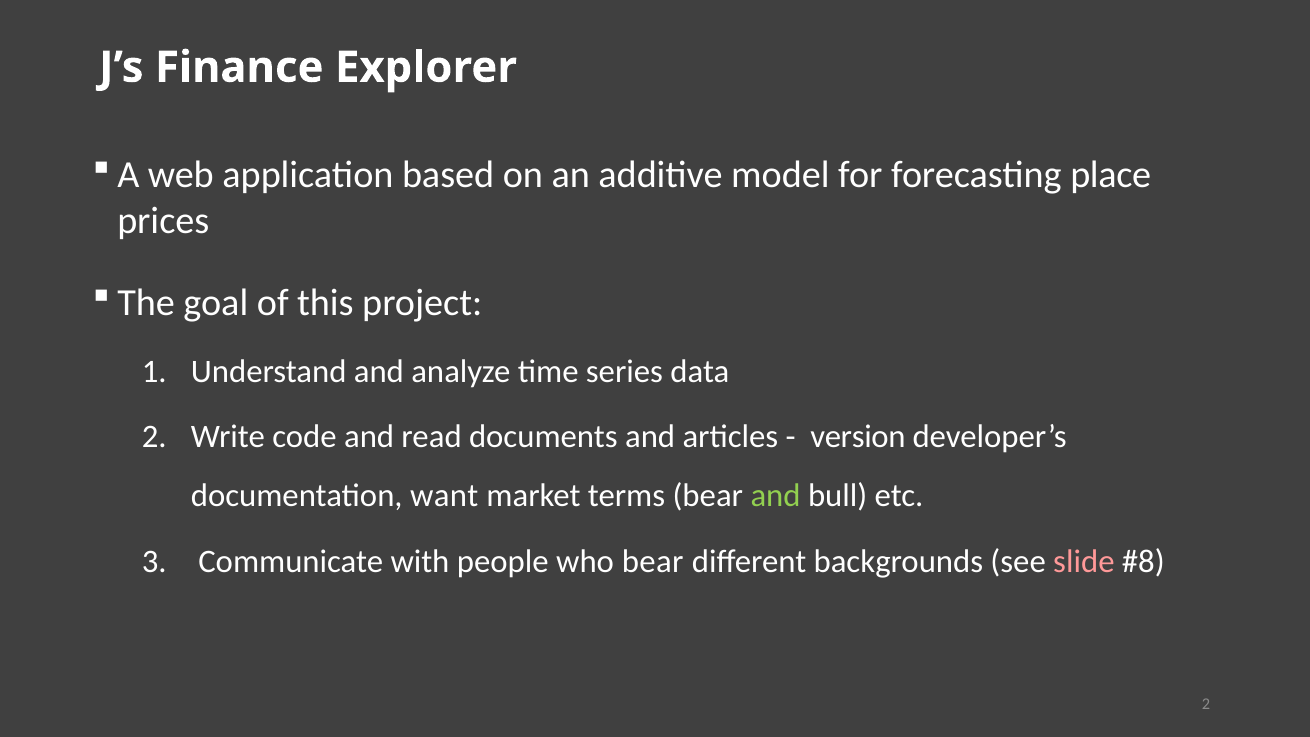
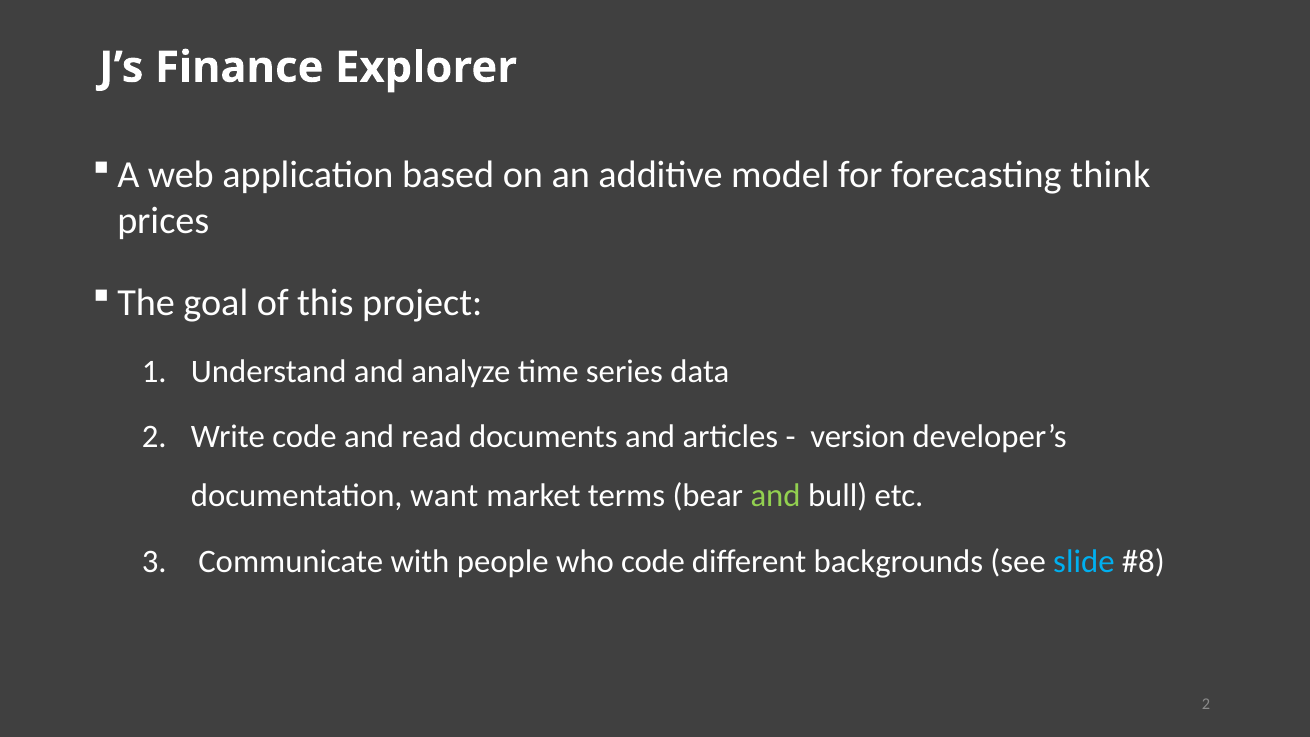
place: place -> think
who bear: bear -> code
slide colour: pink -> light blue
